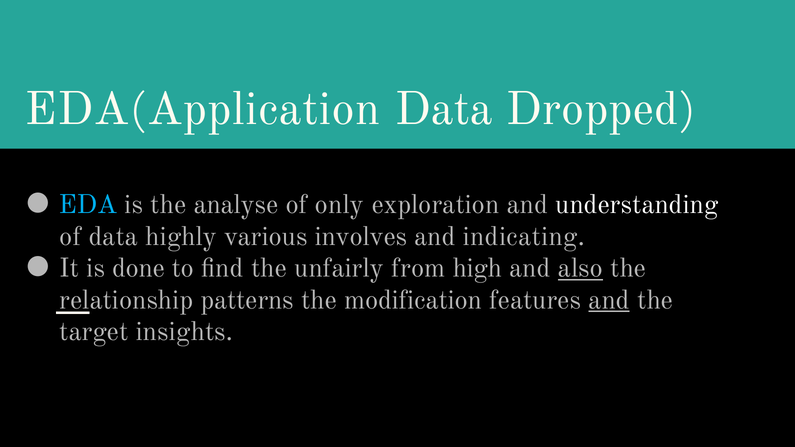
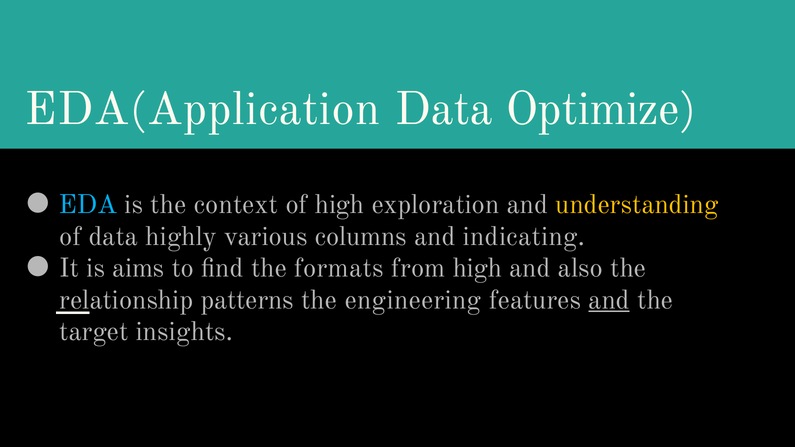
Dropped: Dropped -> Optimize
analyse: analyse -> context
of only: only -> high
understanding colour: white -> yellow
involves: involves -> columns
done: done -> aims
unfairly: unfairly -> formats
also underline: present -> none
modification: modification -> engineering
